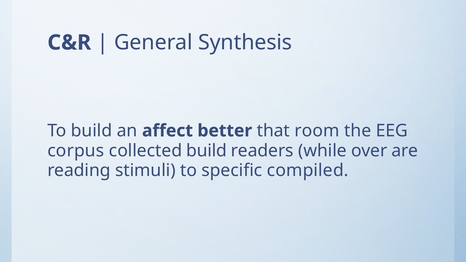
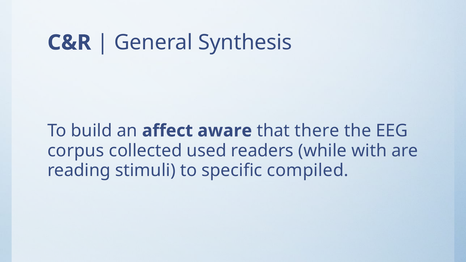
better: better -> aware
room: room -> there
collected build: build -> used
over: over -> with
